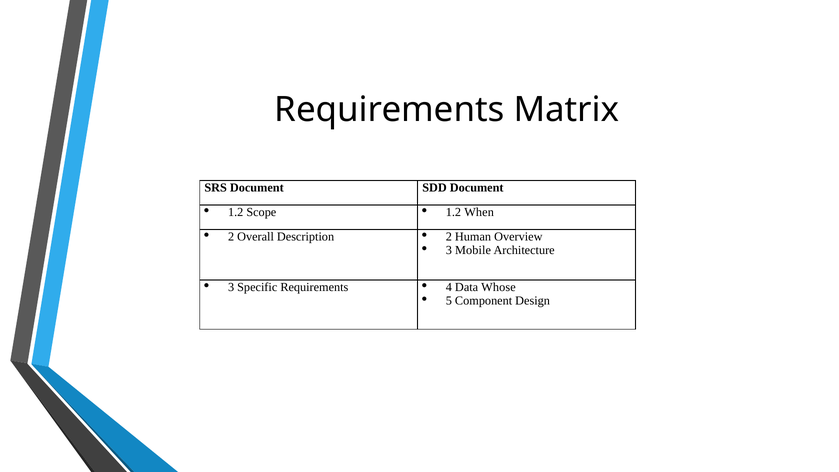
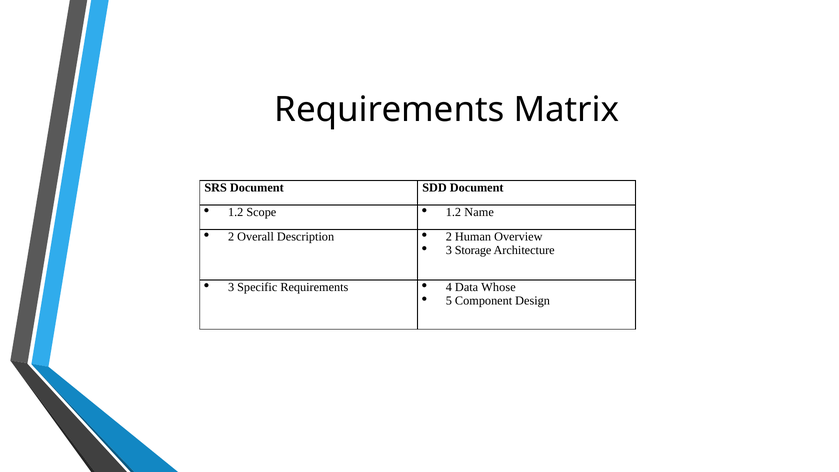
When: When -> Name
Mobile: Mobile -> Storage
